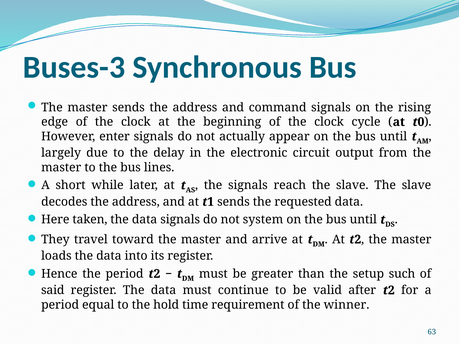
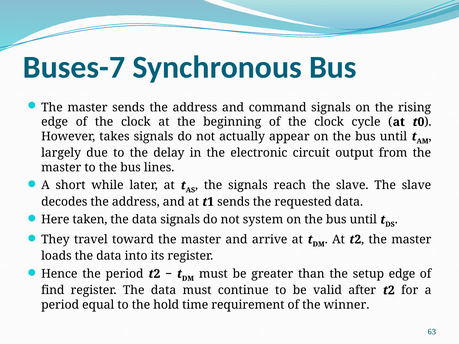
Buses-3: Buses-3 -> Buses-7
enter: enter -> takes
setup such: such -> edge
said: said -> find
